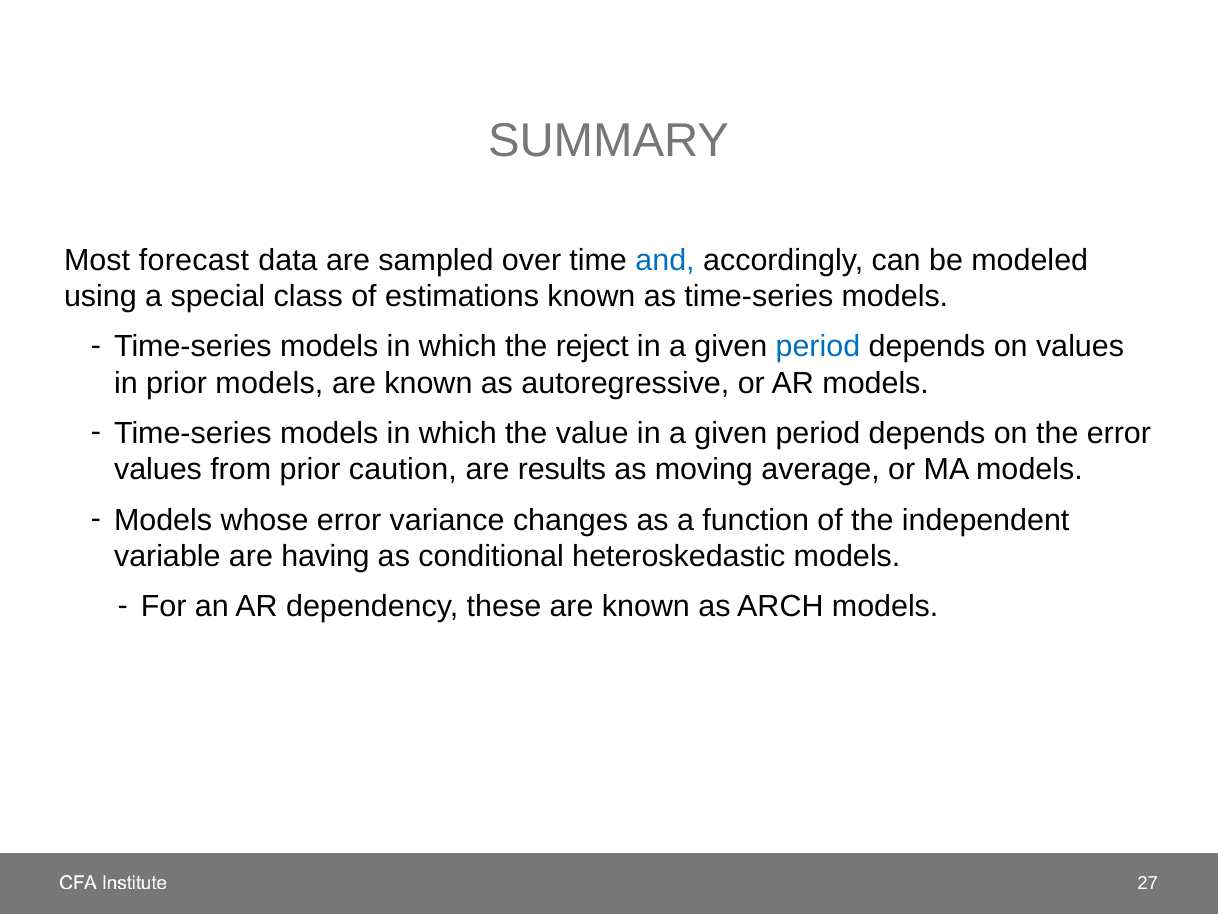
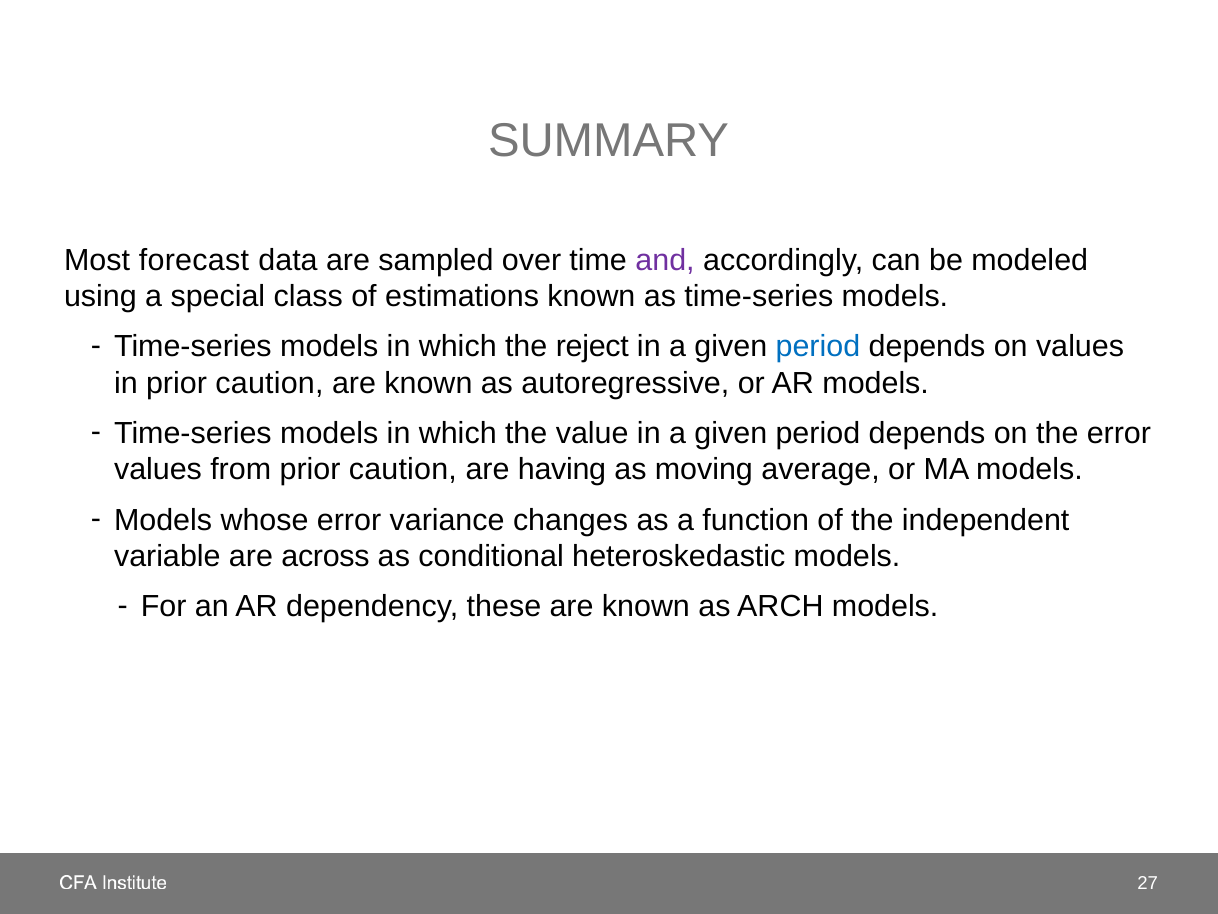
and colour: blue -> purple
in prior models: models -> caution
results: results -> having
having: having -> across
